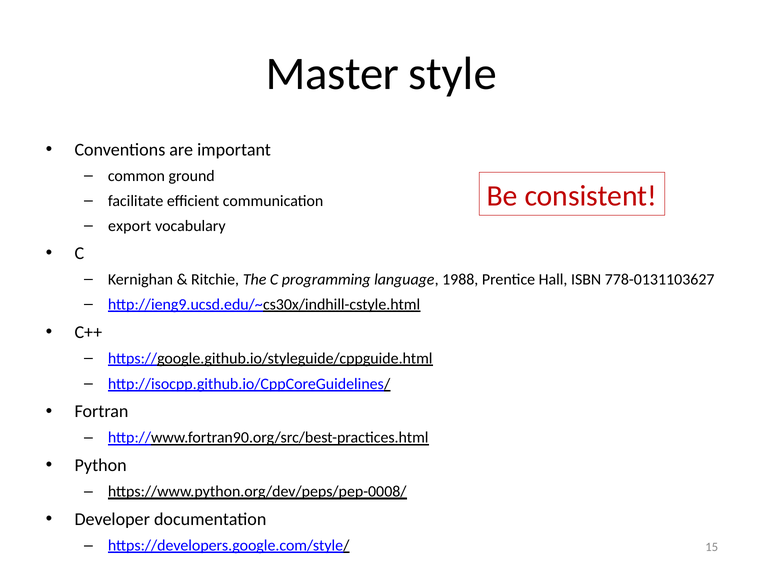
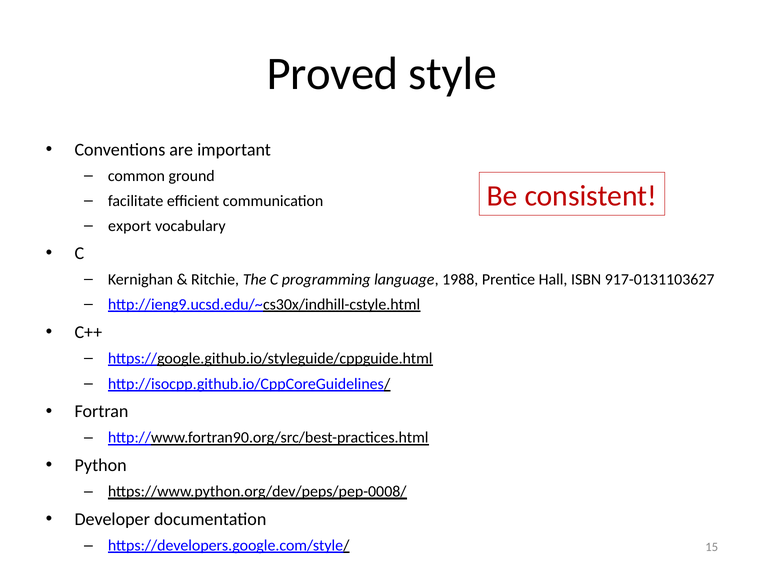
Master: Master -> Proved
778-0131103627: 778-0131103627 -> 917-0131103627
